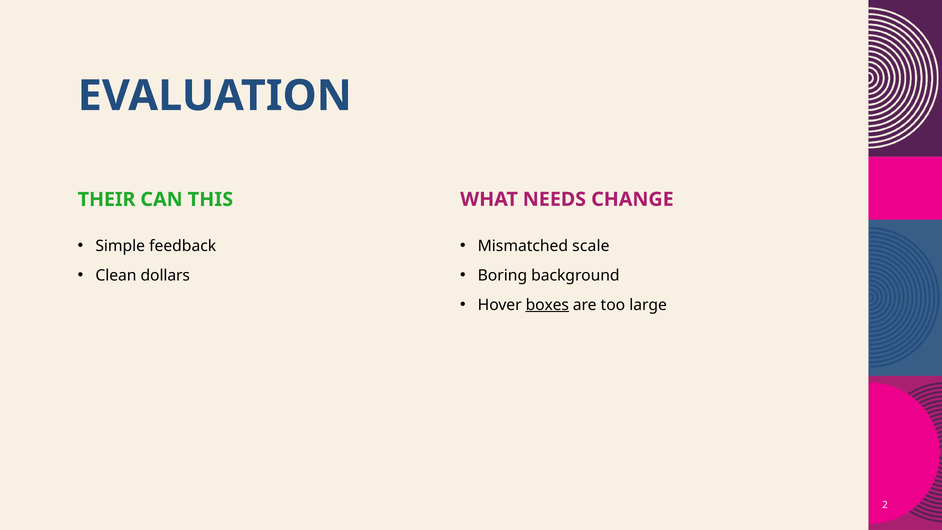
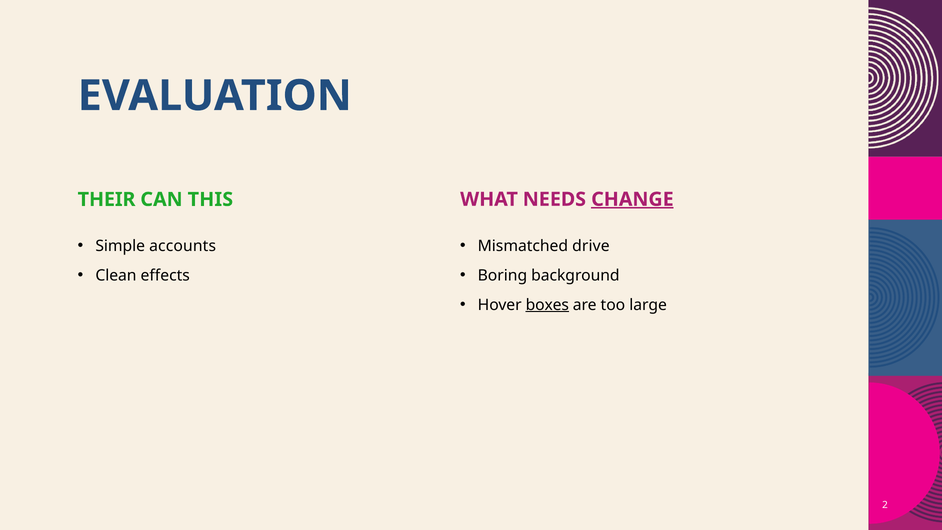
CHANGE underline: none -> present
feedback: feedback -> accounts
scale: scale -> drive
dollars: dollars -> effects
